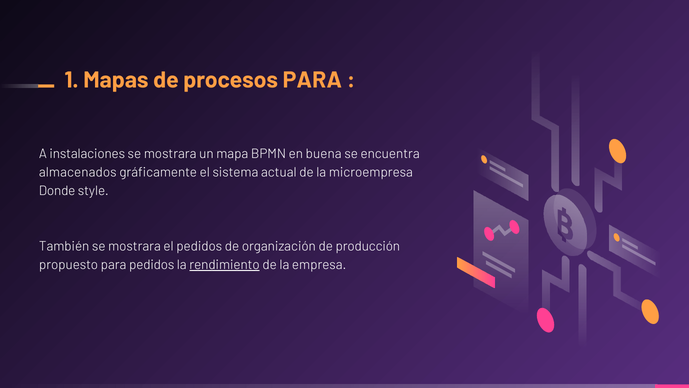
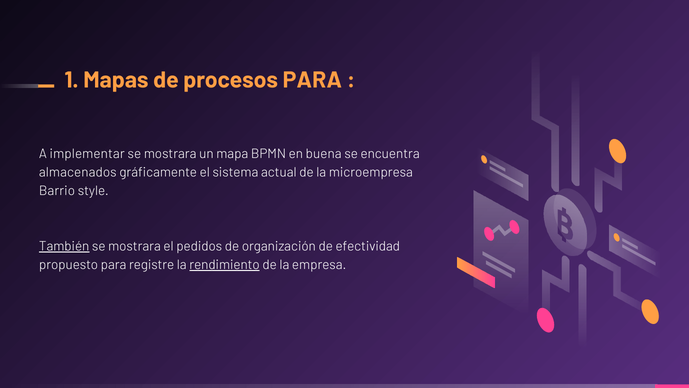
instalaciones: instalaciones -> implementar
Donde: Donde -> Barrio
También underline: none -> present
producción: producción -> efectividad
para pedidos: pedidos -> registre
